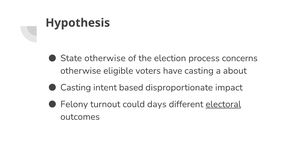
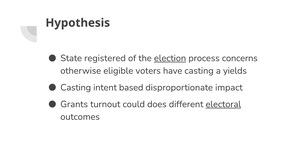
State otherwise: otherwise -> registered
election underline: none -> present
about: about -> yields
Felony: Felony -> Grants
days: days -> does
